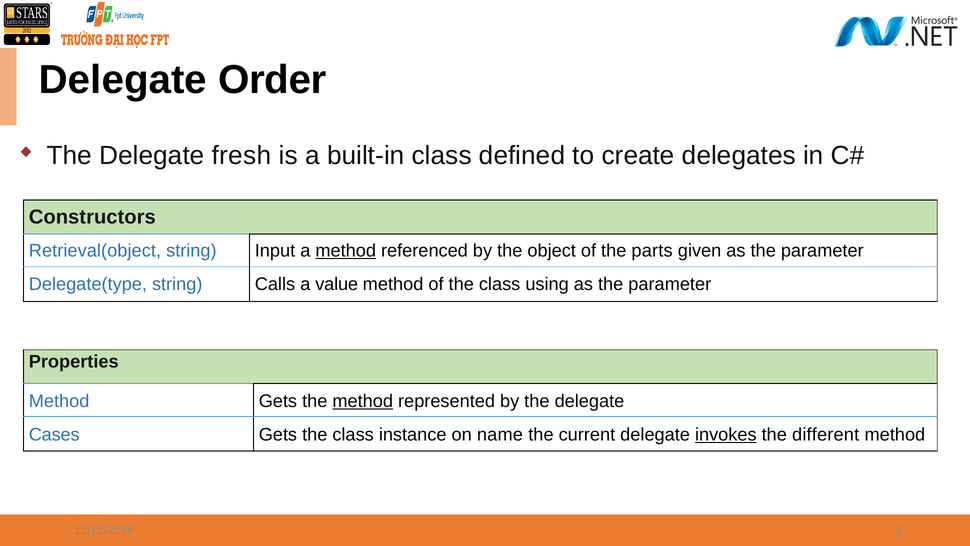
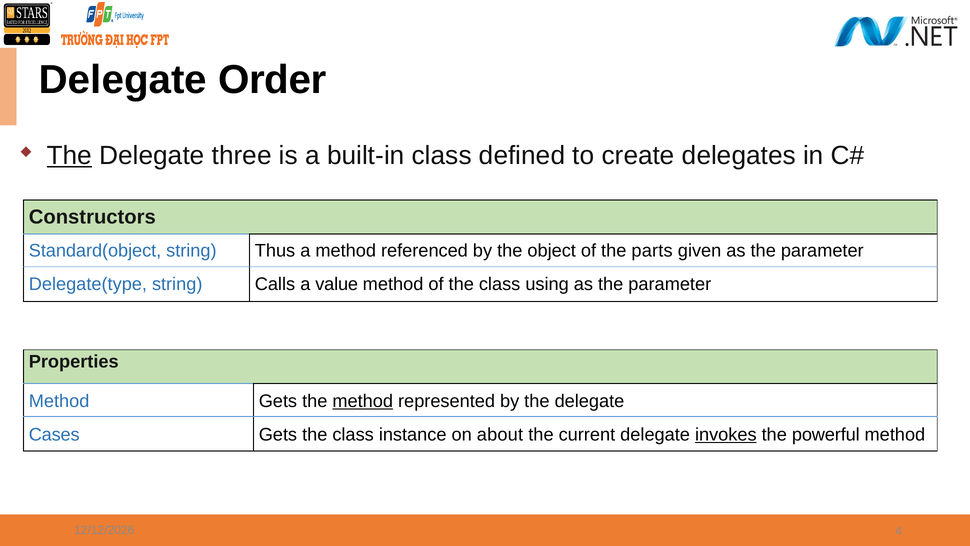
The at (69, 156) underline: none -> present
fresh: fresh -> three
Retrieval(object: Retrieval(object -> Standard(object
Input: Input -> Thus
method at (346, 250) underline: present -> none
name: name -> about
different: different -> powerful
2: 2 -> 4
